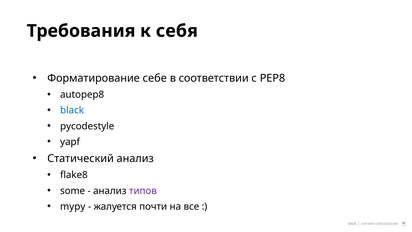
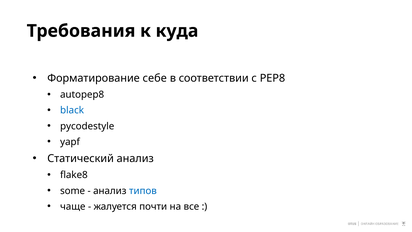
себя: себя -> куда
типов colour: purple -> blue
mypy: mypy -> чаще
